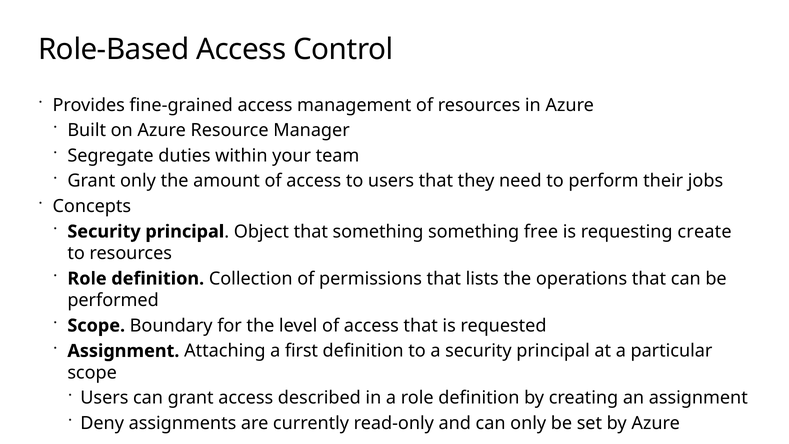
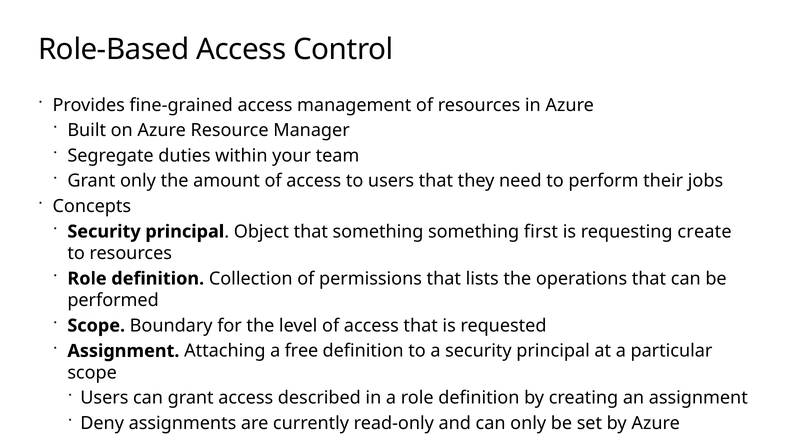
free: free -> first
first: first -> free
